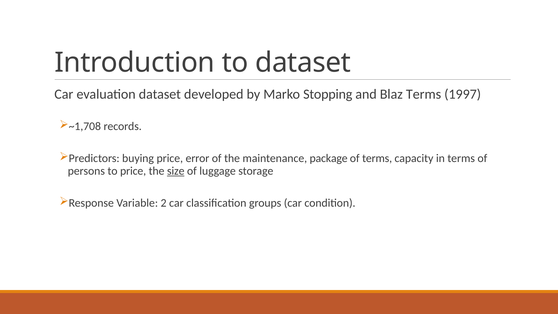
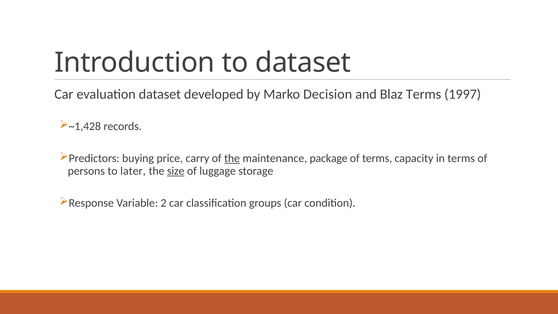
Stopping: Stopping -> Decision
~1,708: ~1,708 -> ~1,428
error: error -> carry
the at (232, 158) underline: none -> present
to price: price -> later
